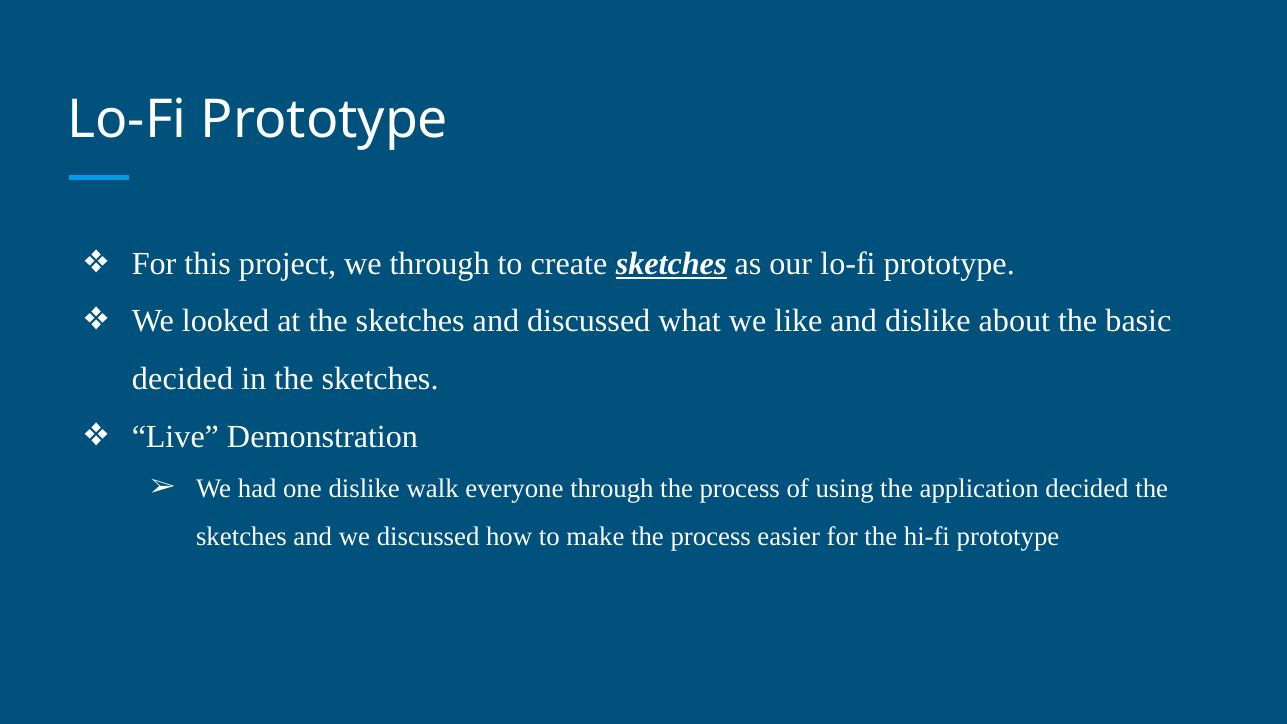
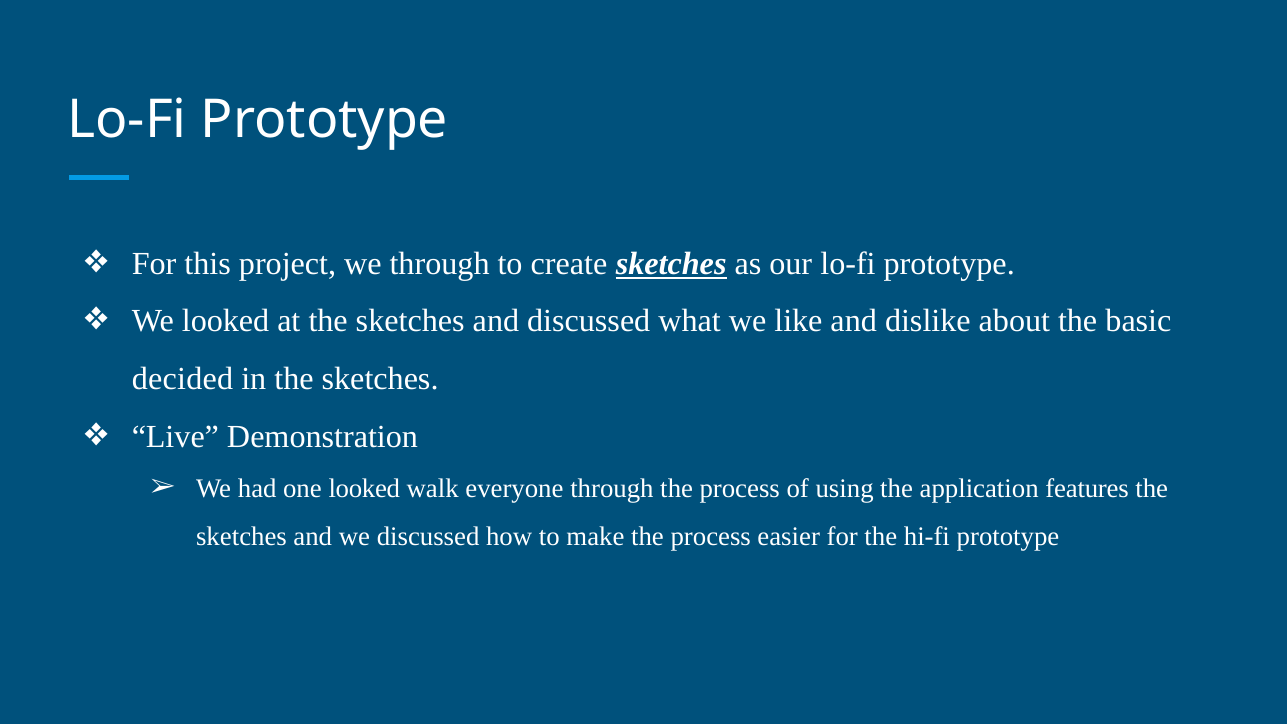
one dislike: dislike -> looked
application decided: decided -> features
